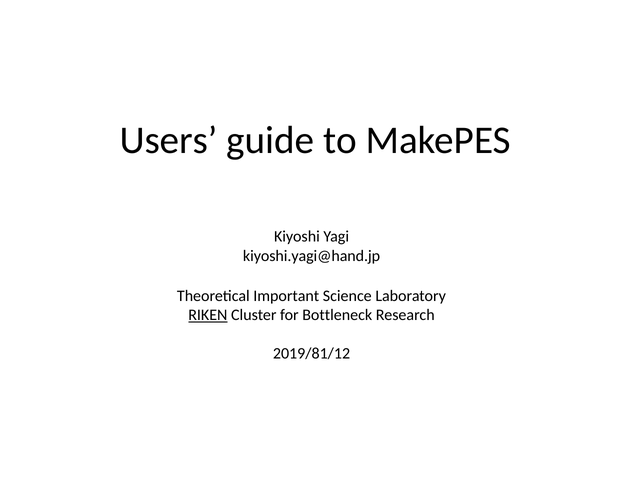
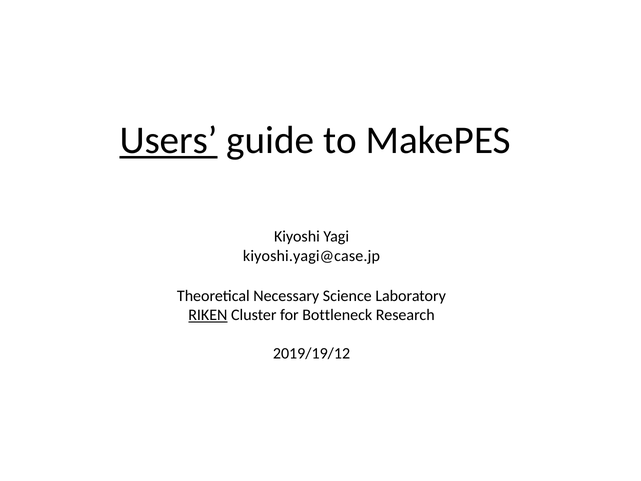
Users underline: none -> present
kiyoshi.yagi@hand.jp: kiyoshi.yagi@hand.jp -> kiyoshi.yagi@case.jp
Important: Important -> Necessary
2019/81/12: 2019/81/12 -> 2019/19/12
